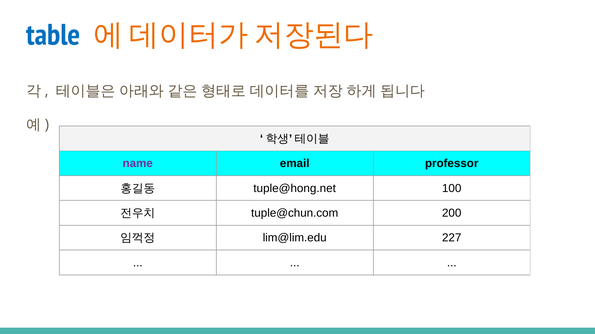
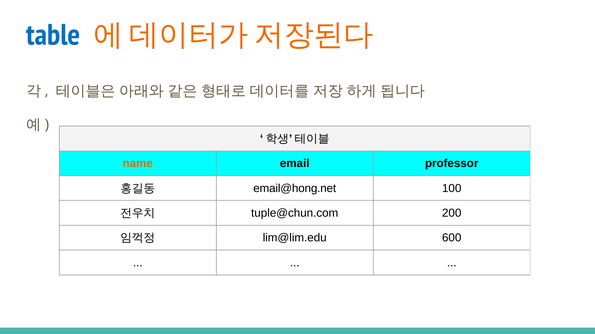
name colour: purple -> orange
tuple@hong.net: tuple@hong.net -> email@hong.net
227: 227 -> 600
